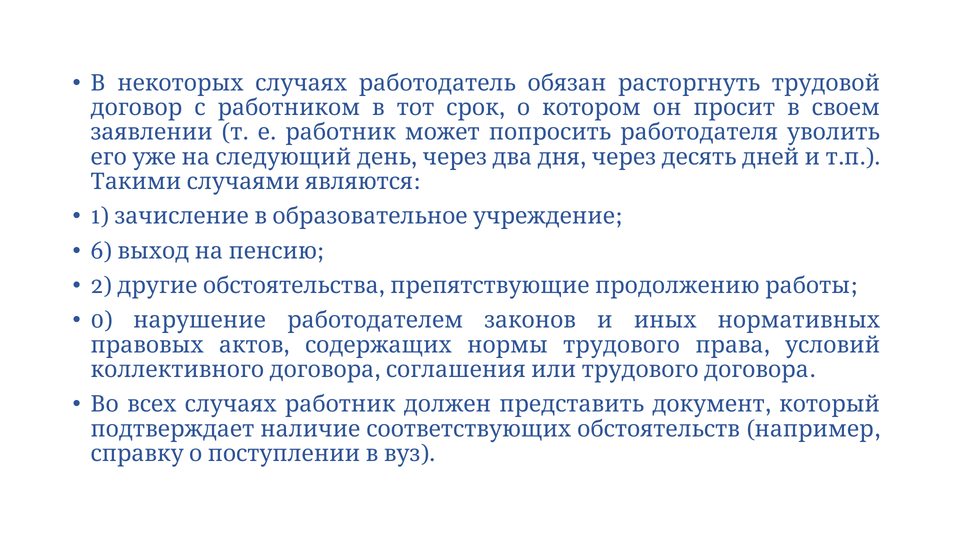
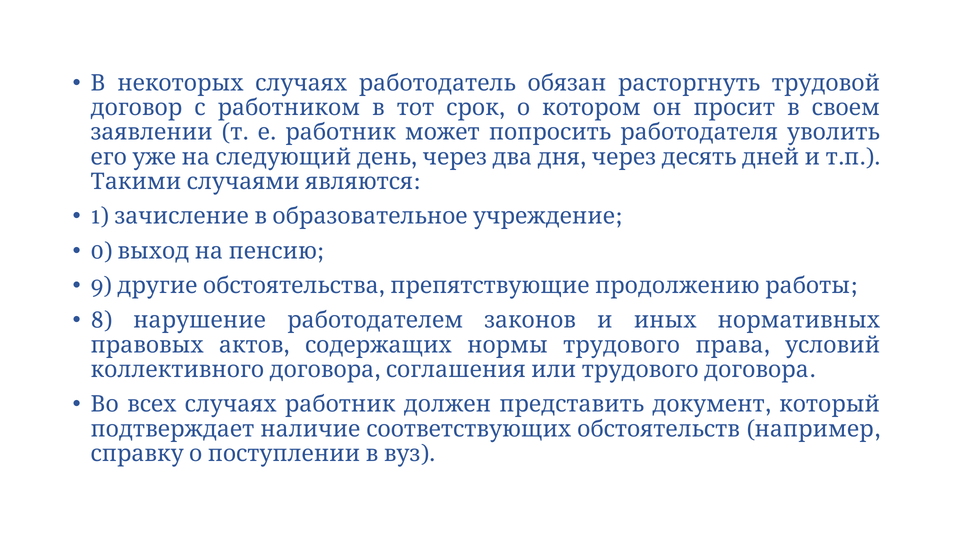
6: 6 -> 0
2: 2 -> 9
0: 0 -> 8
